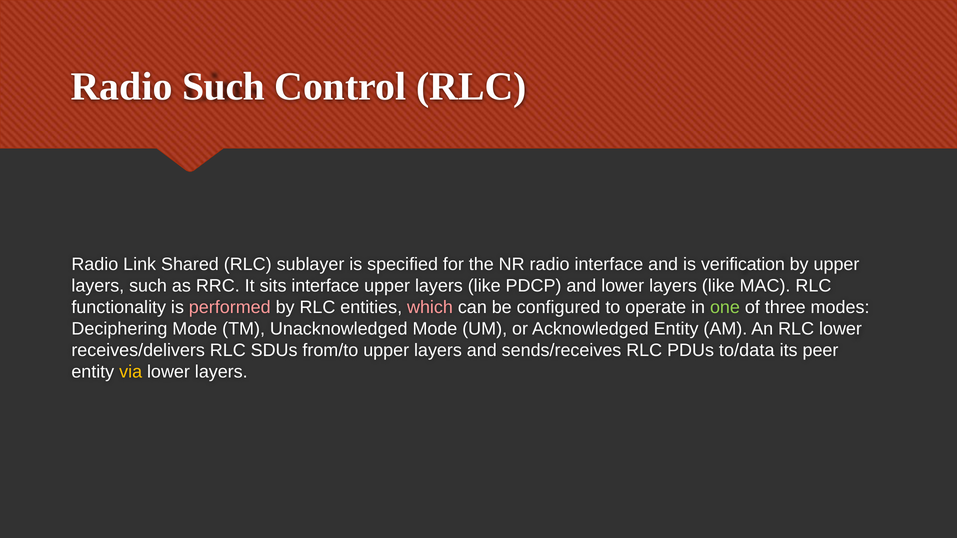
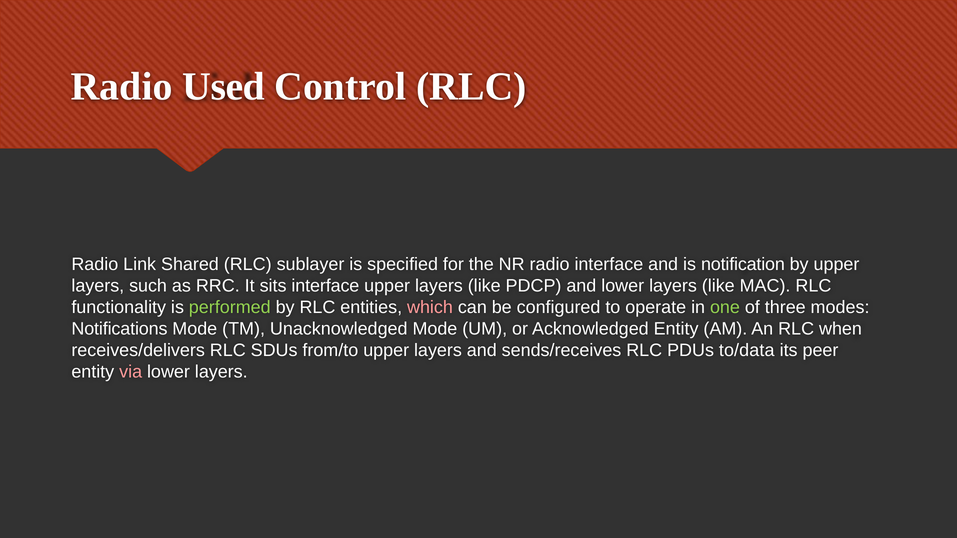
Radio Such: Such -> Used
verification: verification -> notification
performed colour: pink -> light green
Deciphering: Deciphering -> Notifications
RLC lower: lower -> when
via colour: yellow -> pink
